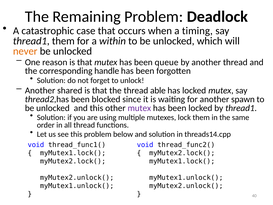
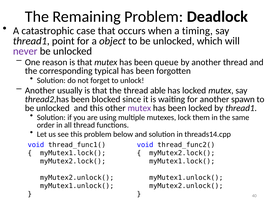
thread1 them: them -> point
within: within -> object
never colour: orange -> purple
handle: handle -> typical
shared: shared -> usually
